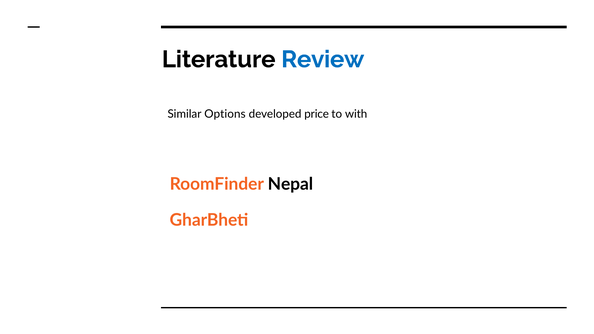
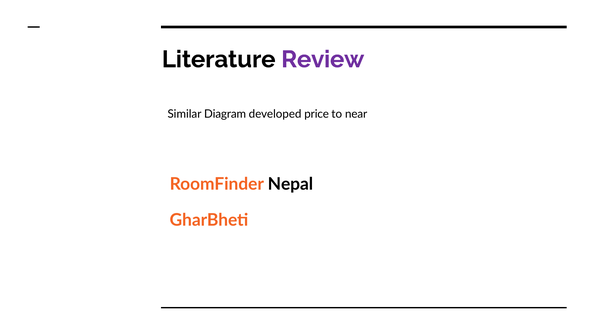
Review colour: blue -> purple
Options: Options -> Diagram
with: with -> near
